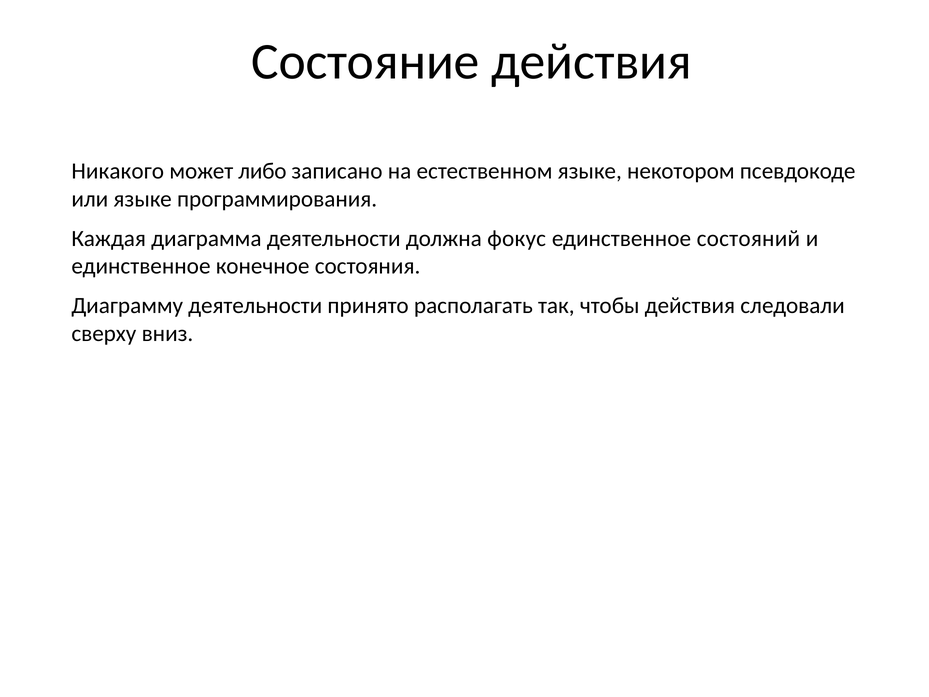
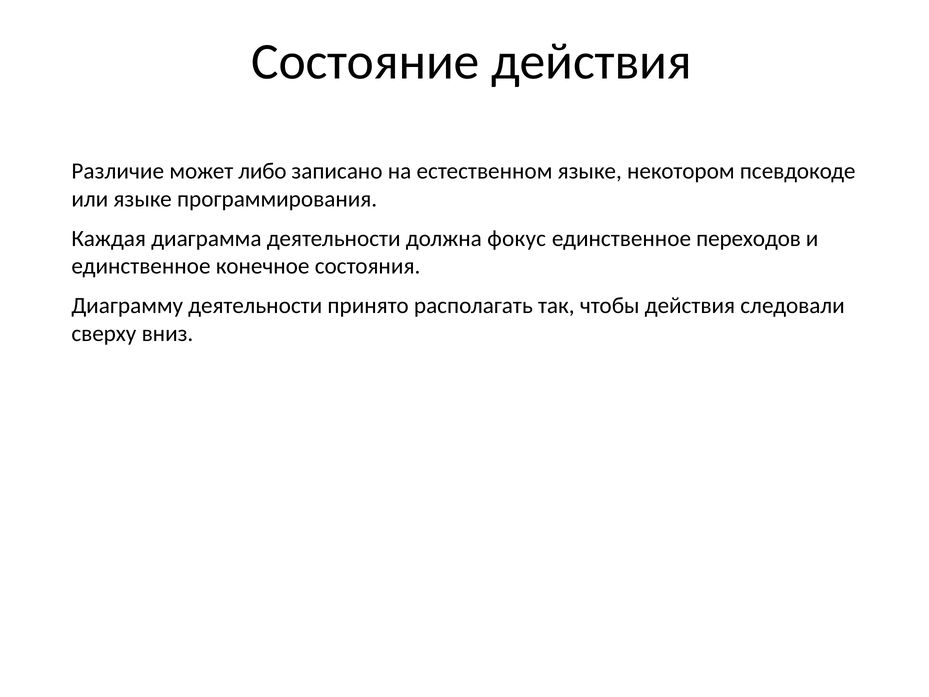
Никакого: Никакого -> Различие
состояний: состояний -> переходов
